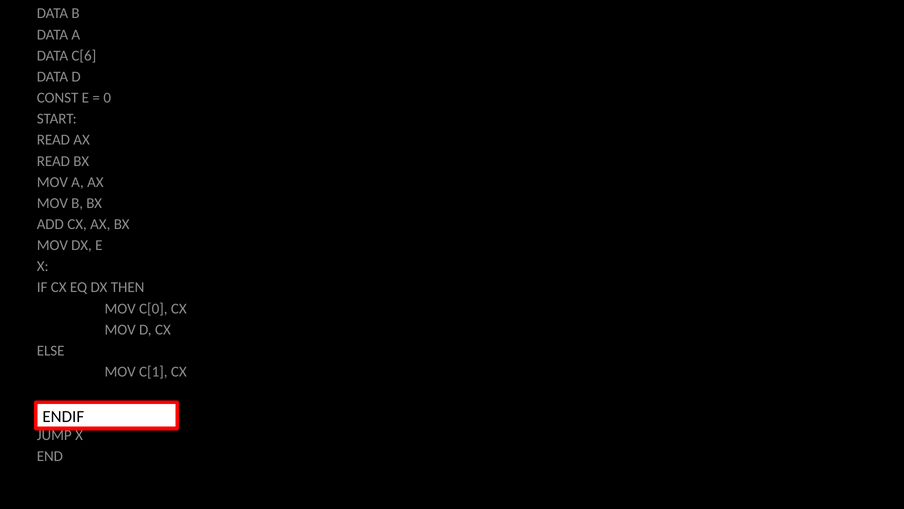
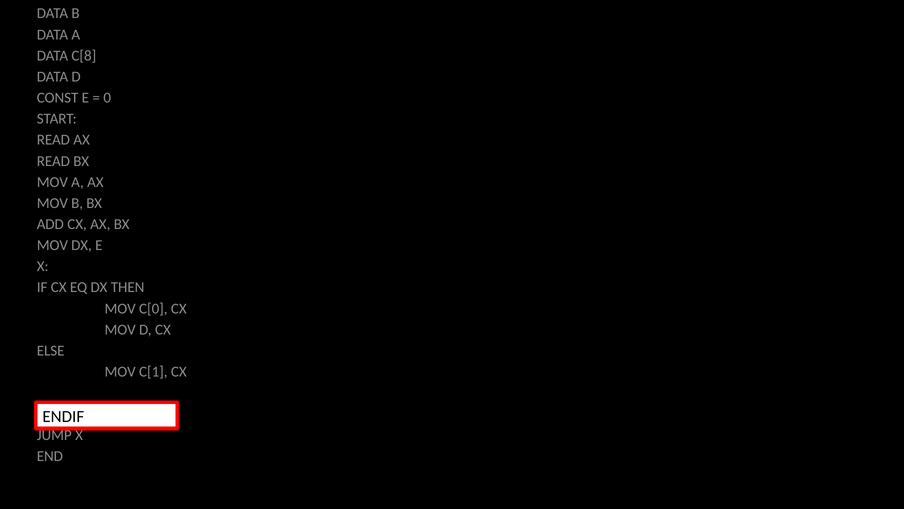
C[6: C[6 -> C[8
